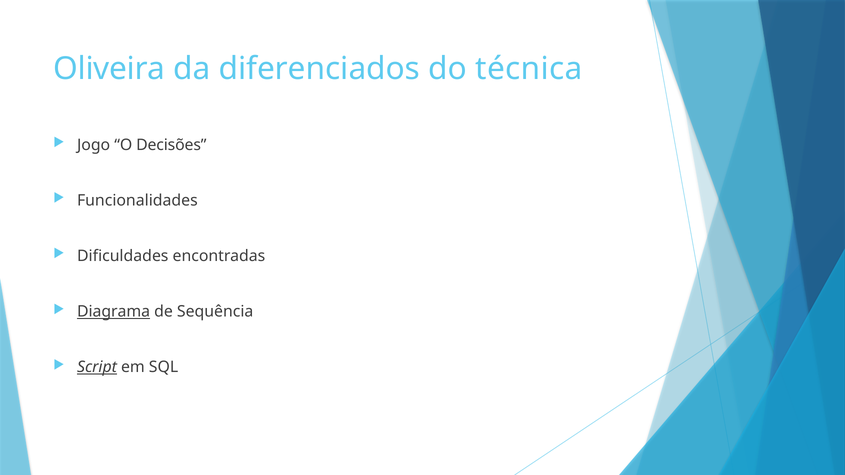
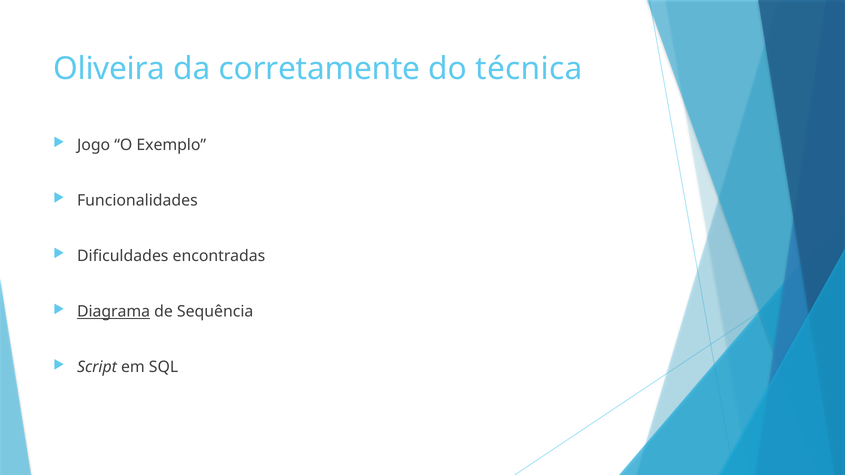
diferenciados: diferenciados -> corretamente
Decisões: Decisões -> Exemplo
Script underline: present -> none
